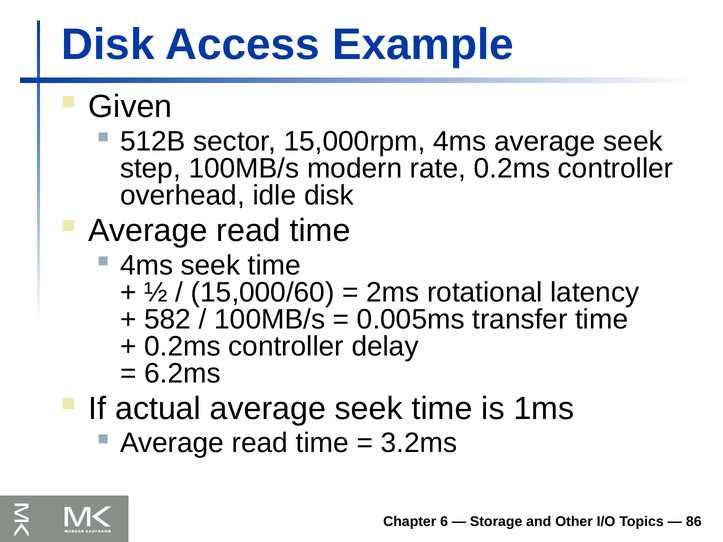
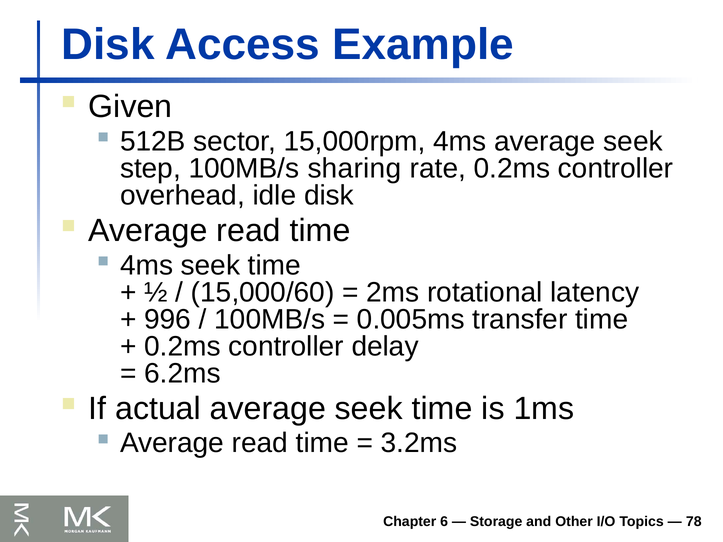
modern: modern -> sharing
582: 582 -> 996
86: 86 -> 78
